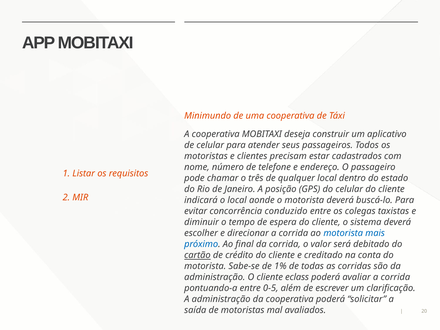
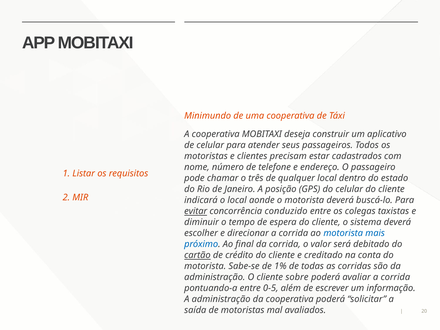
evitar underline: none -> present
eclass: eclass -> sobre
clarificação: clarificação -> informação
